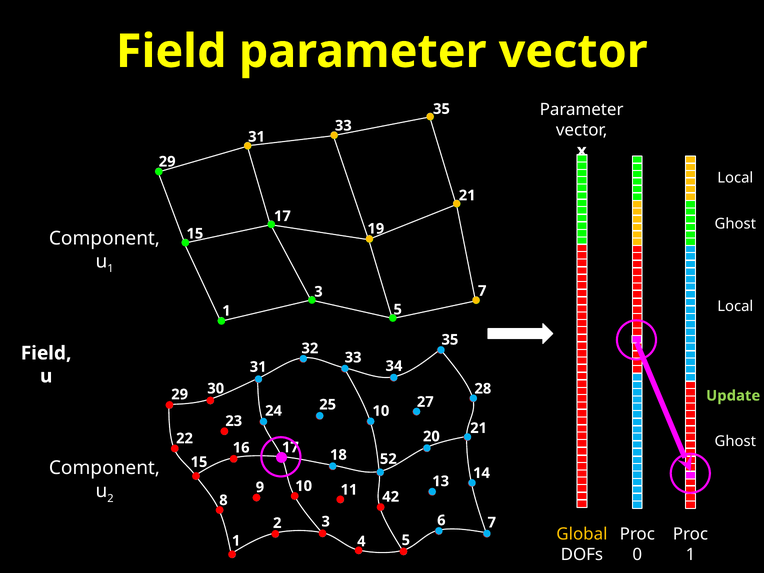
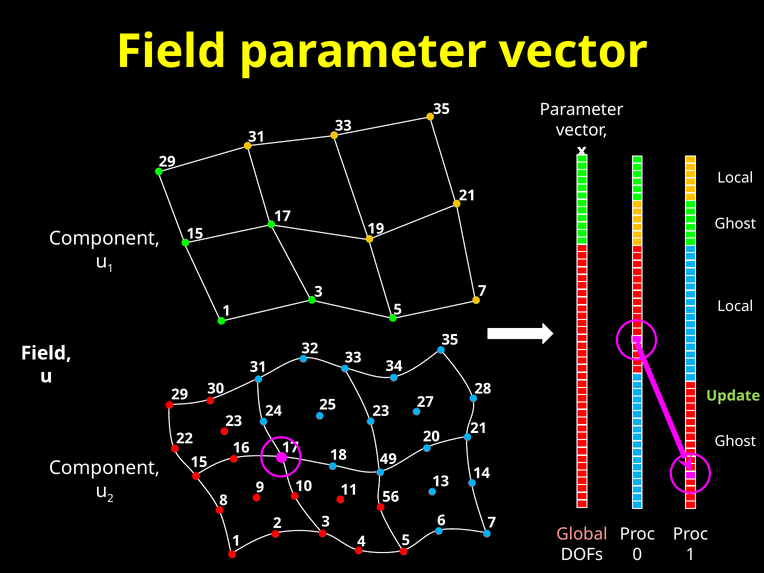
10 at (381, 411): 10 -> 23
52: 52 -> 49
42: 42 -> 56
Global colour: yellow -> pink
